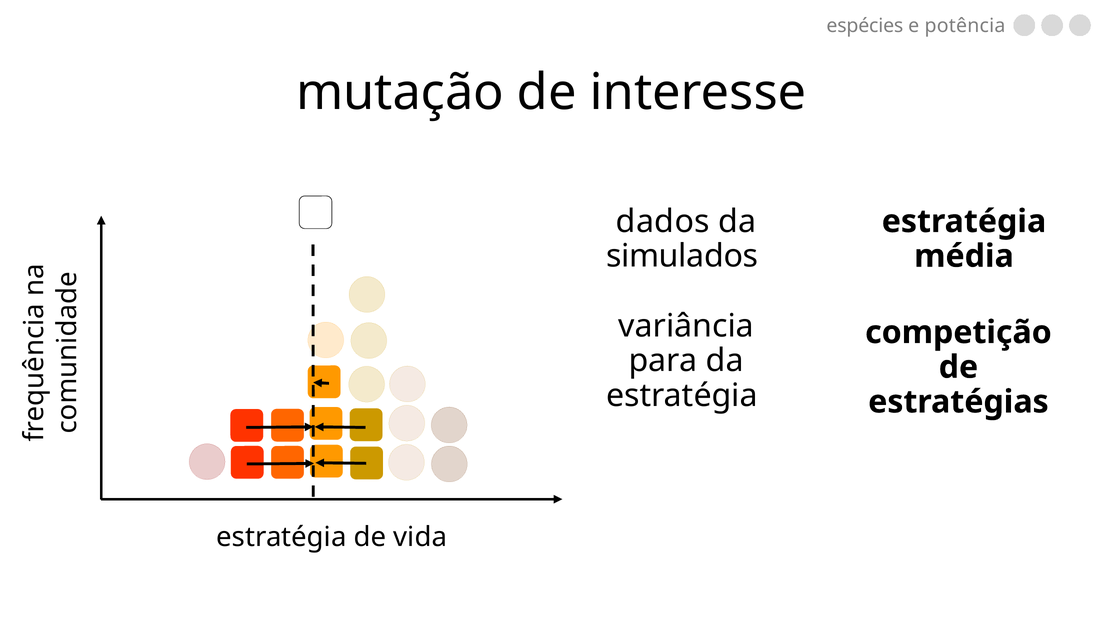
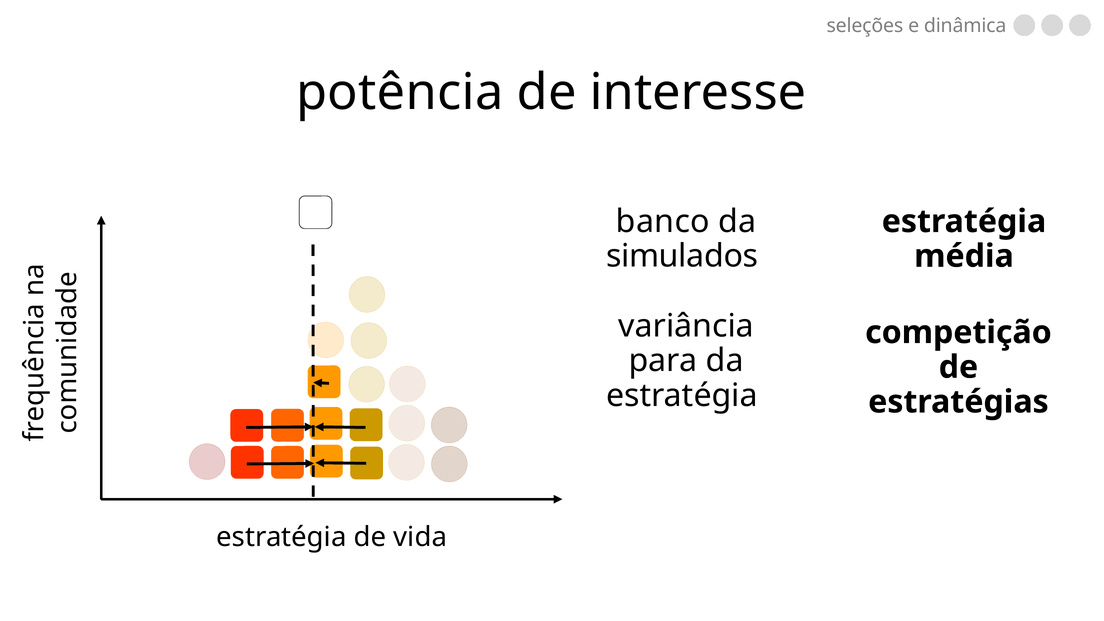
espécies: espécies -> seleções
potência: potência -> dinâmica
mutação: mutação -> potência
dados: dados -> banco
